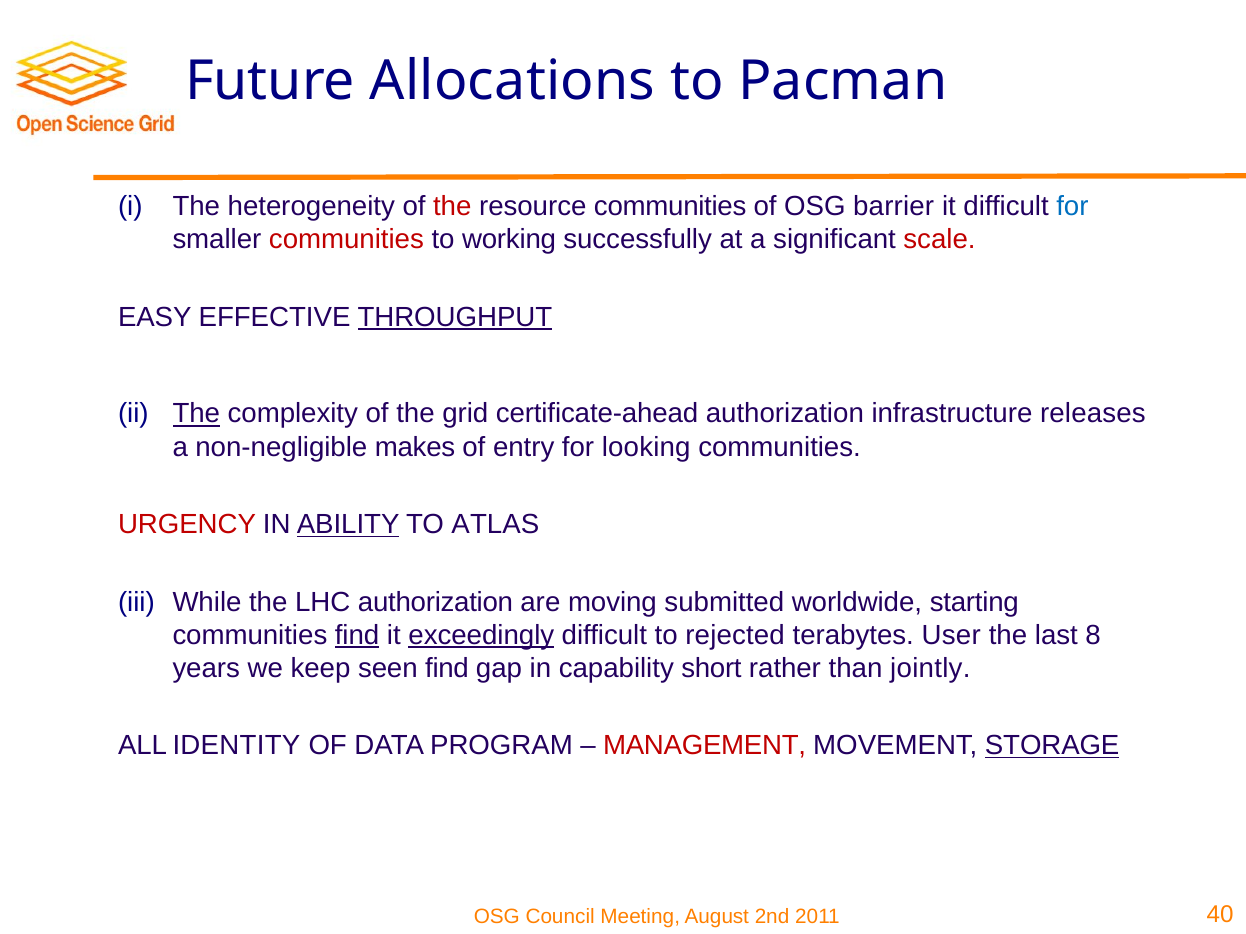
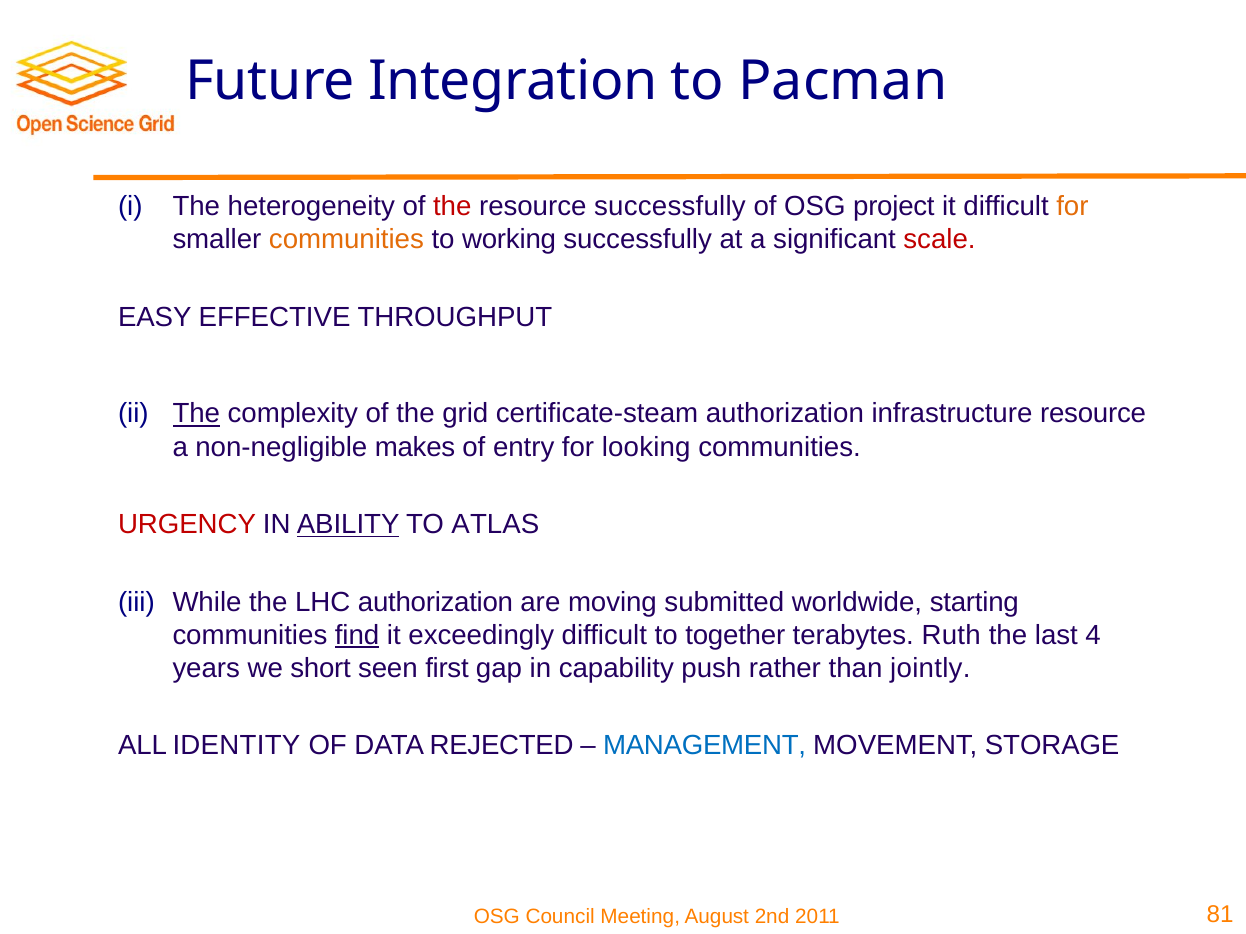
Allocations: Allocations -> Integration
resource communities: communities -> successfully
barrier: barrier -> project
for at (1072, 206) colour: blue -> orange
communities at (346, 240) colour: red -> orange
THROUGHPUT underline: present -> none
certificate-ahead: certificate-ahead -> certificate-steam
infrastructure releases: releases -> resource
exceedingly underline: present -> none
rejected: rejected -> together
User: User -> Ruth
8: 8 -> 4
keep: keep -> short
seen find: find -> first
short: short -> push
PROGRAM: PROGRAM -> REJECTED
MANAGEMENT colour: red -> blue
STORAGE underline: present -> none
40: 40 -> 81
